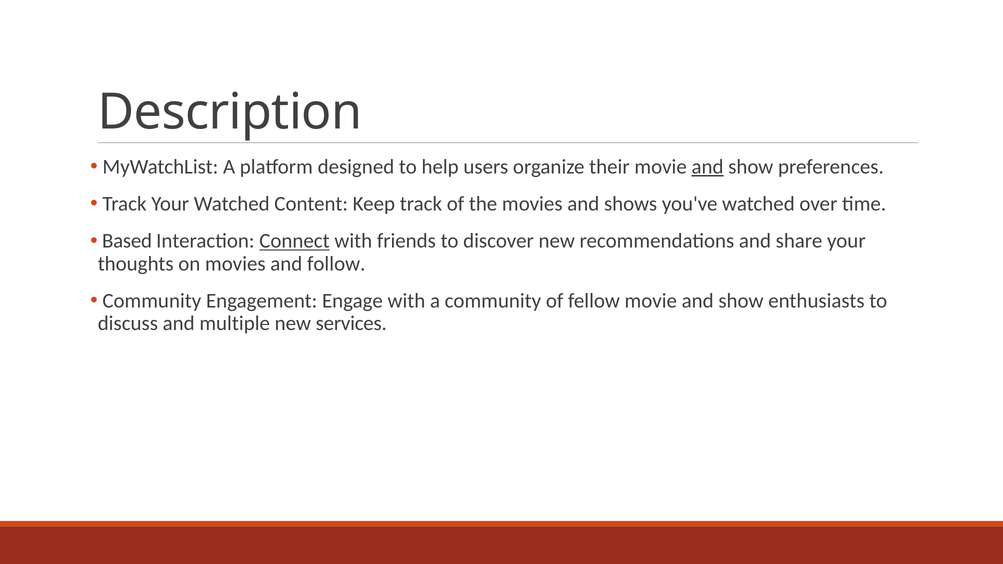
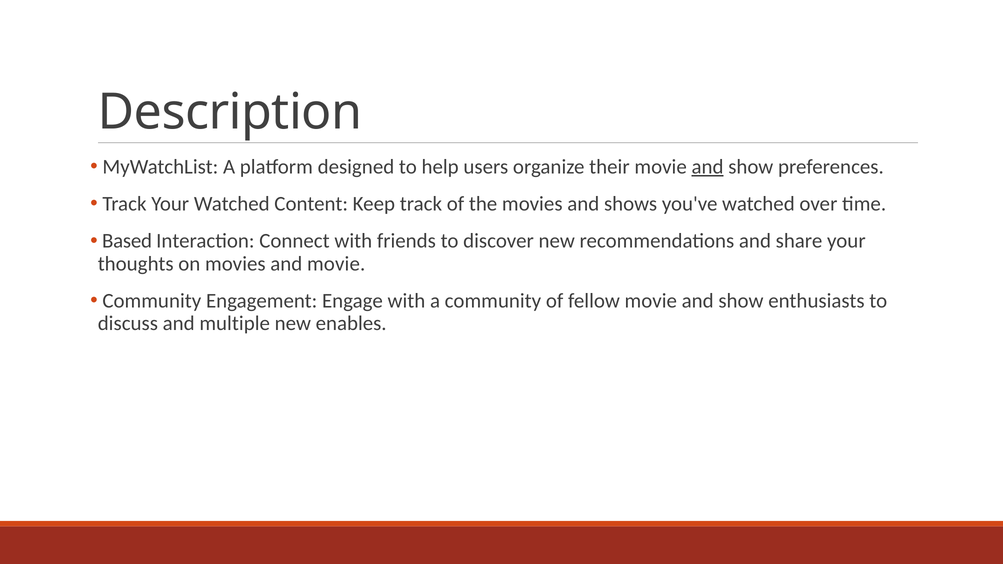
Connect underline: present -> none
and follow: follow -> movie
services: services -> enables
